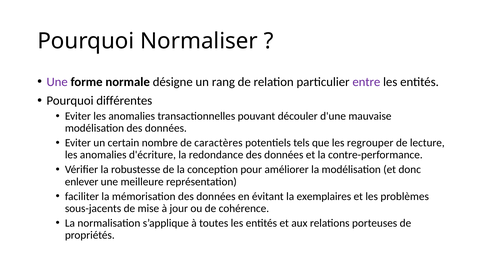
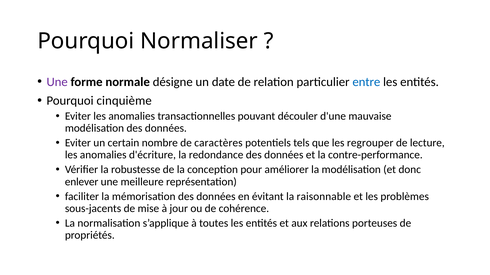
rang: rang -> date
entre colour: purple -> blue
différentes: différentes -> cinquième
exemplaires: exemplaires -> raisonnable
